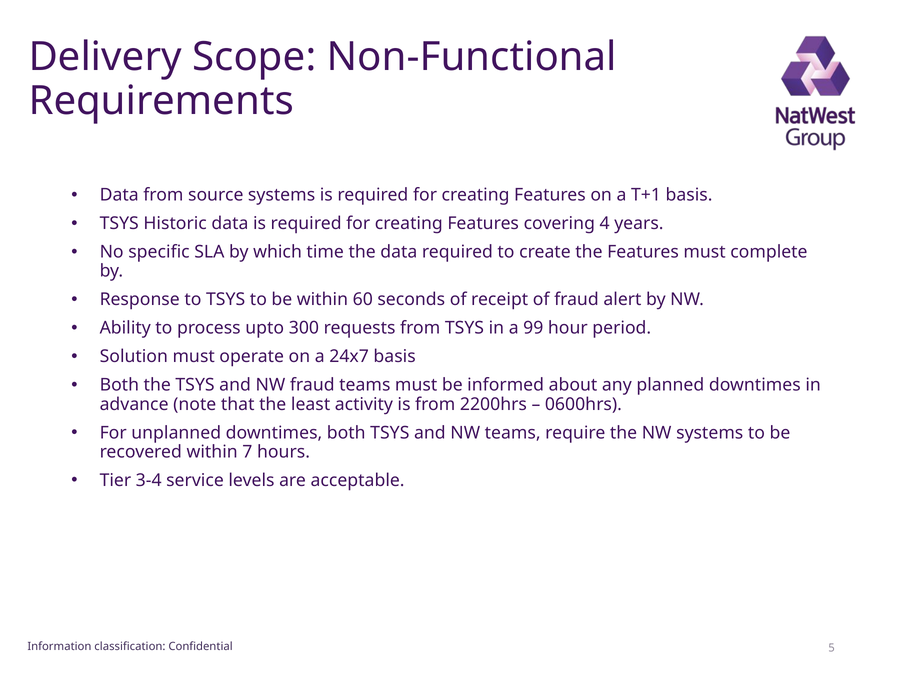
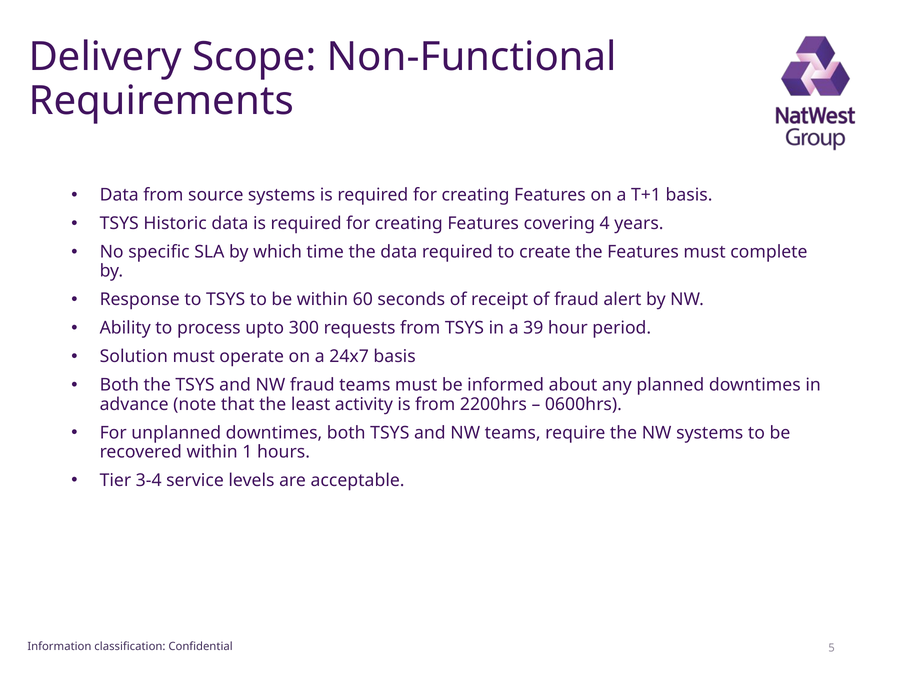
99: 99 -> 39
7: 7 -> 1
